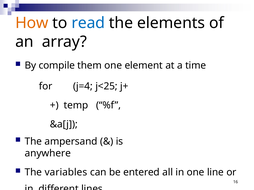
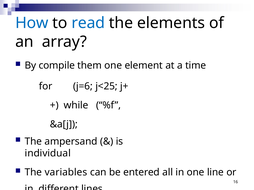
How colour: orange -> blue
j=4: j=4 -> j=6
temp: temp -> while
anywhere: anywhere -> individual
